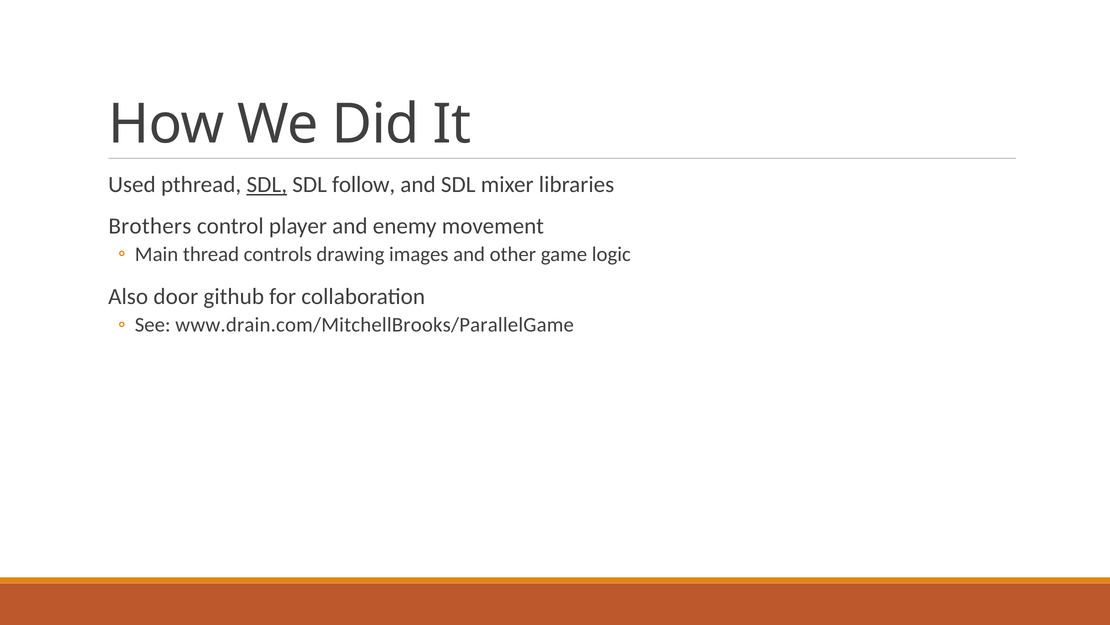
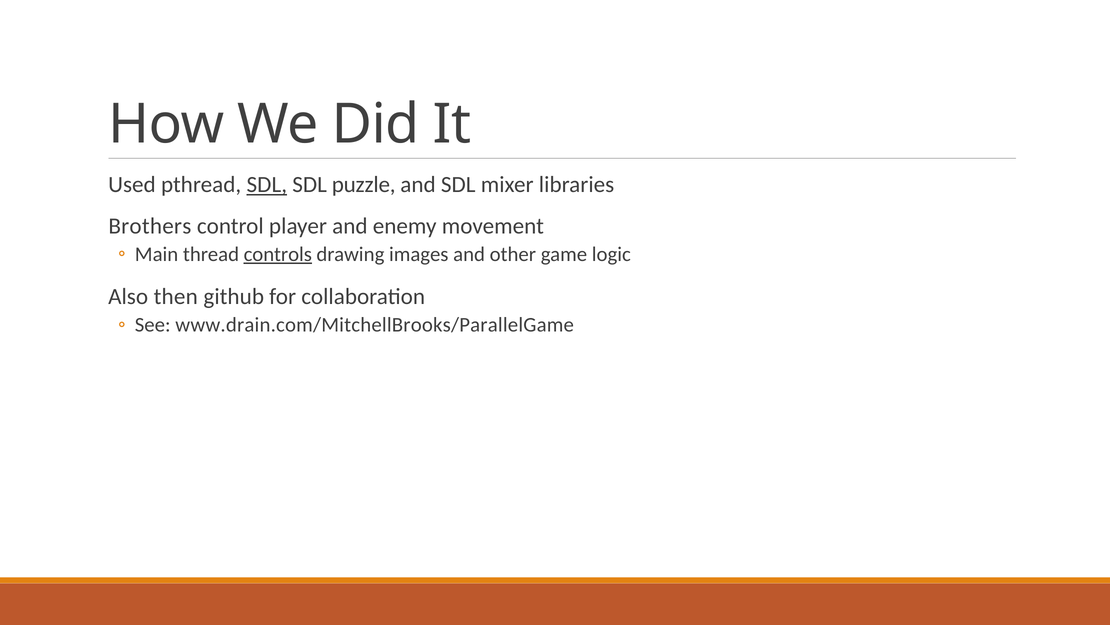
follow: follow -> puzzle
controls underline: none -> present
door: door -> then
